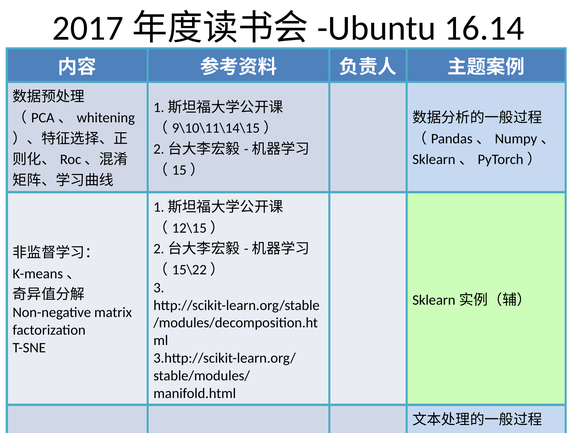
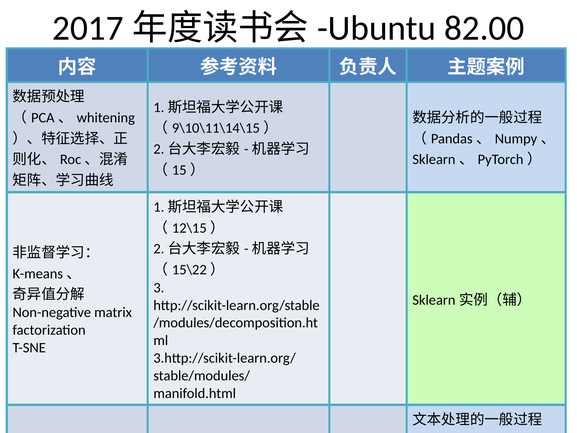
16.14: 16.14 -> 82.00
